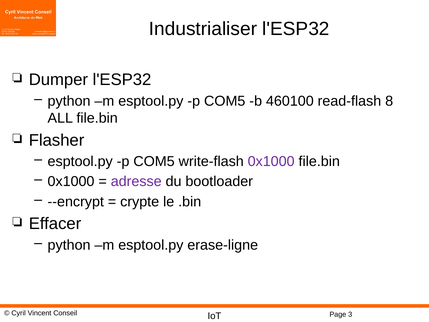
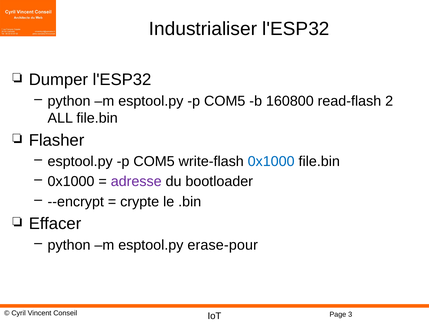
460100: 460100 -> 160800
8: 8 -> 2
0x1000 at (271, 161) colour: purple -> blue
erase-ligne: erase-ligne -> erase-pour
